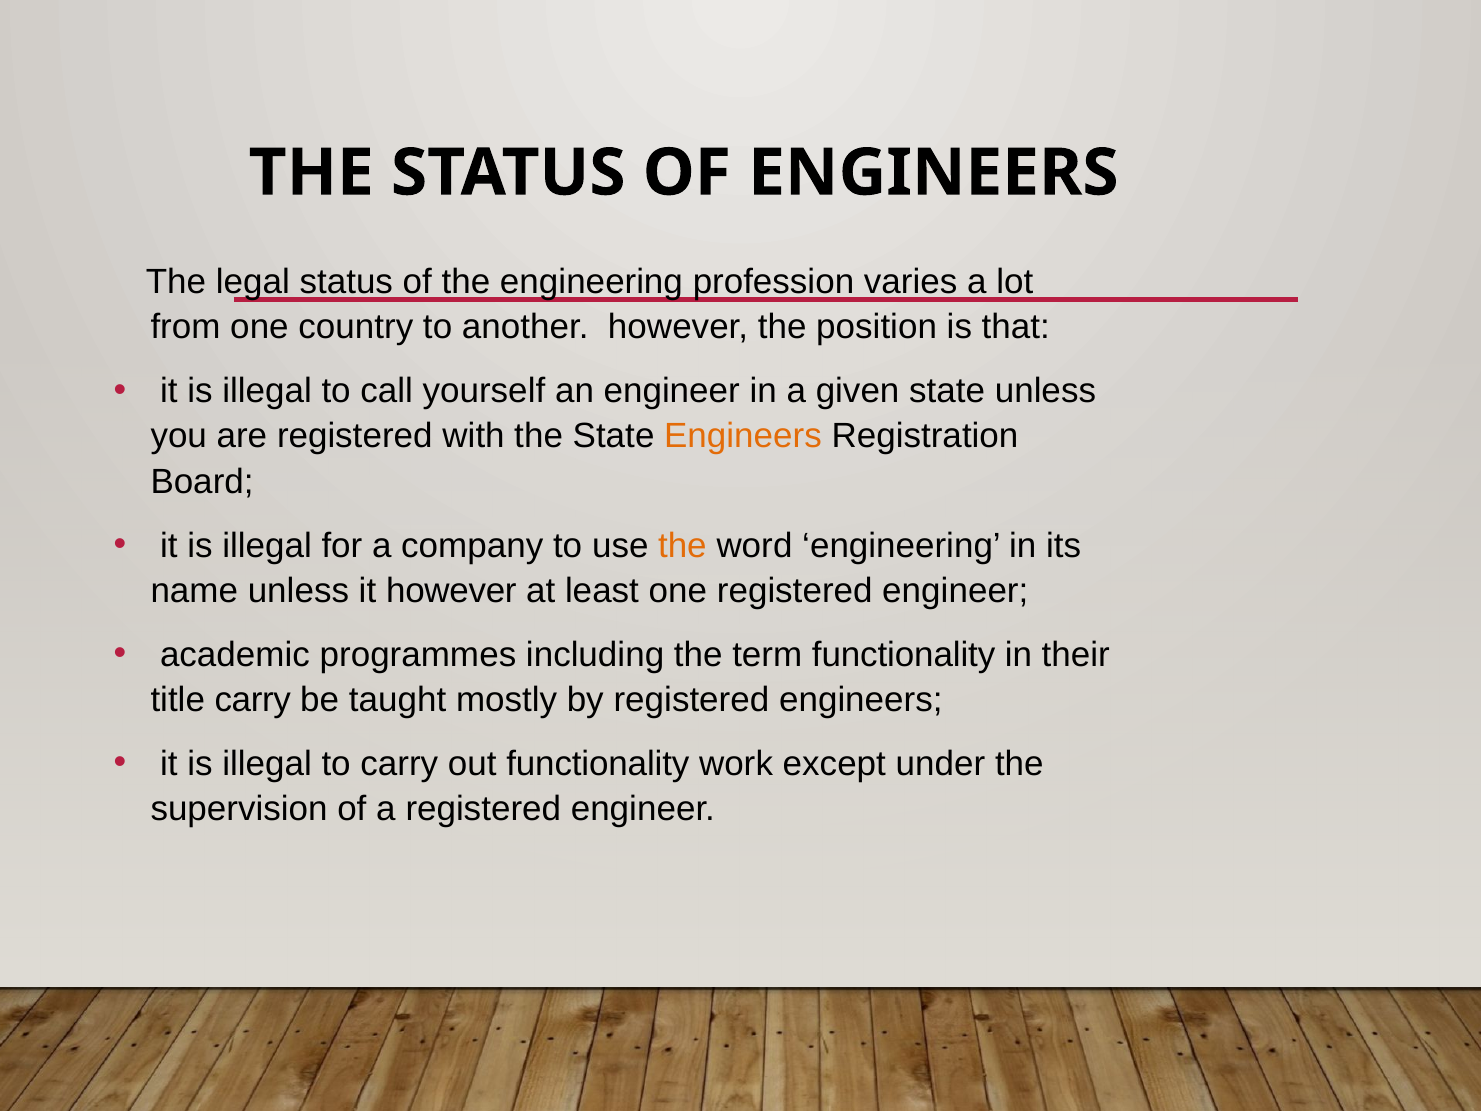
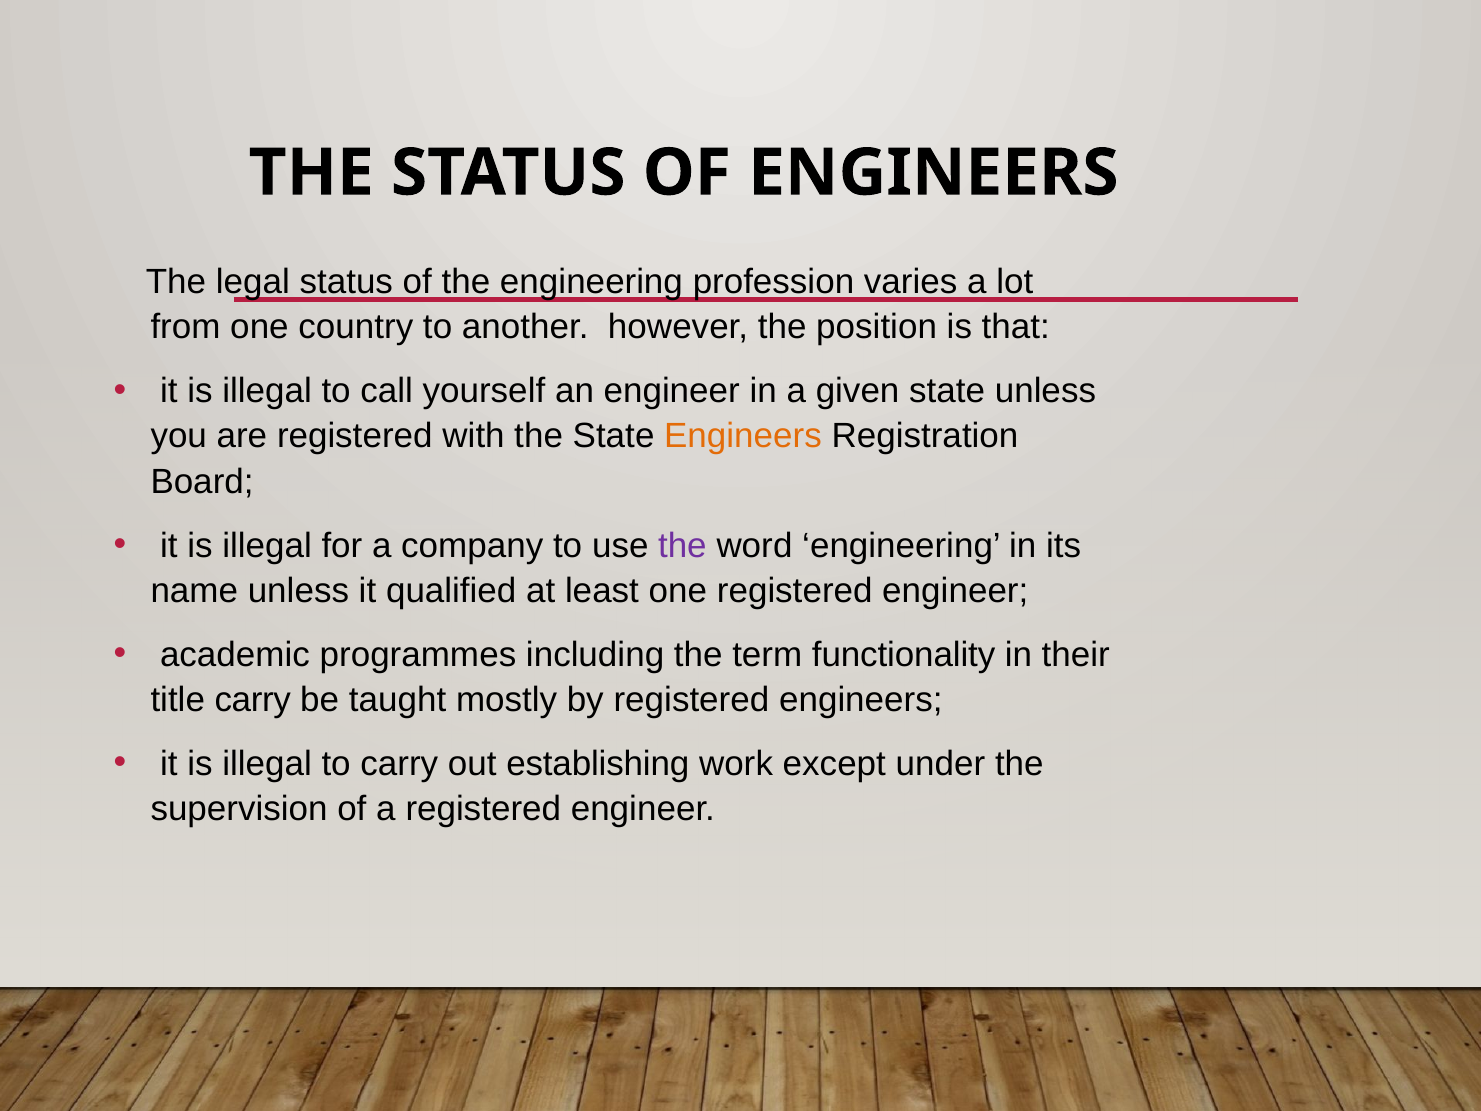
the at (682, 545) colour: orange -> purple
it however: however -> qualified
out functionality: functionality -> establishing
